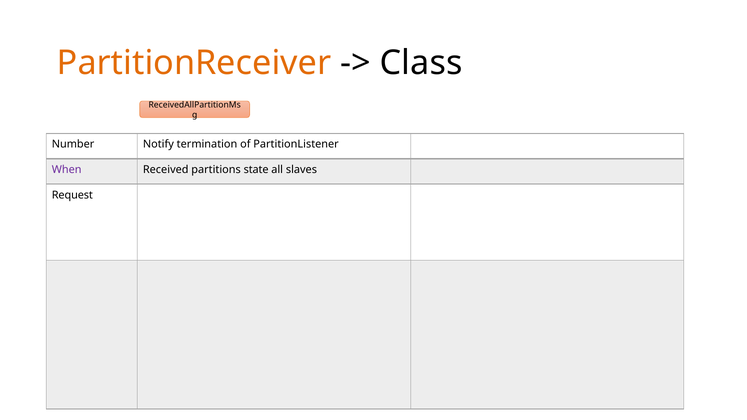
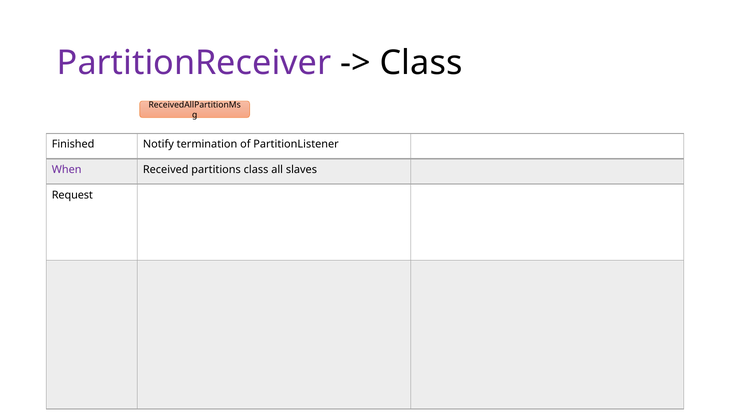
PartitionReceiver colour: orange -> purple
Number: Number -> Finished
partitions state: state -> class
